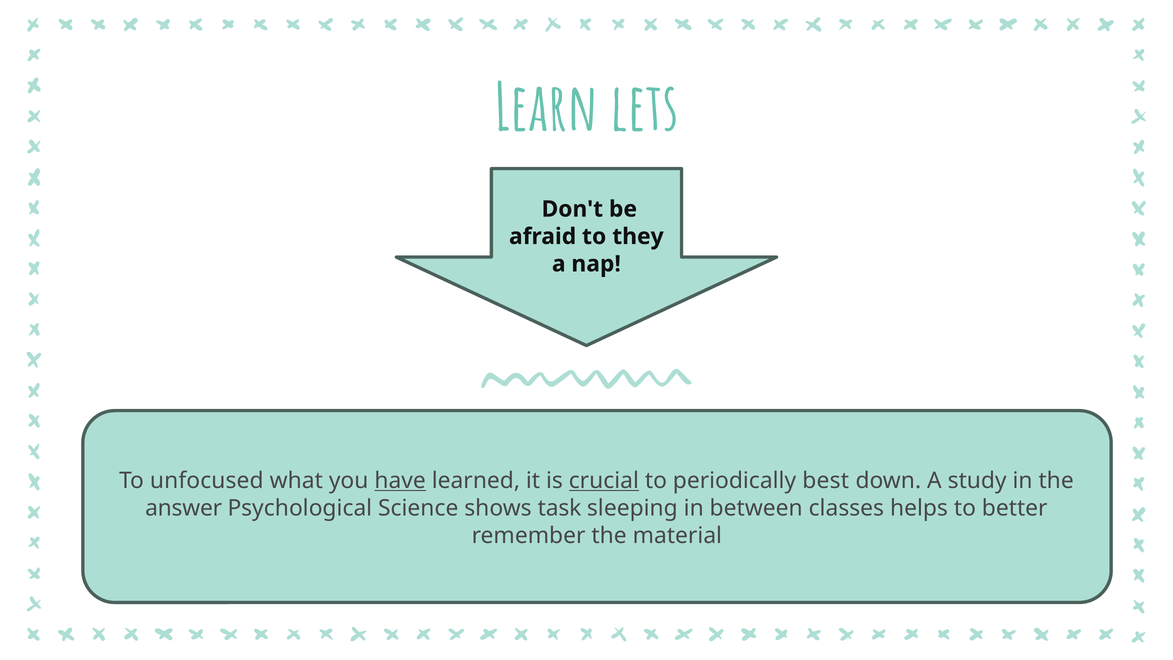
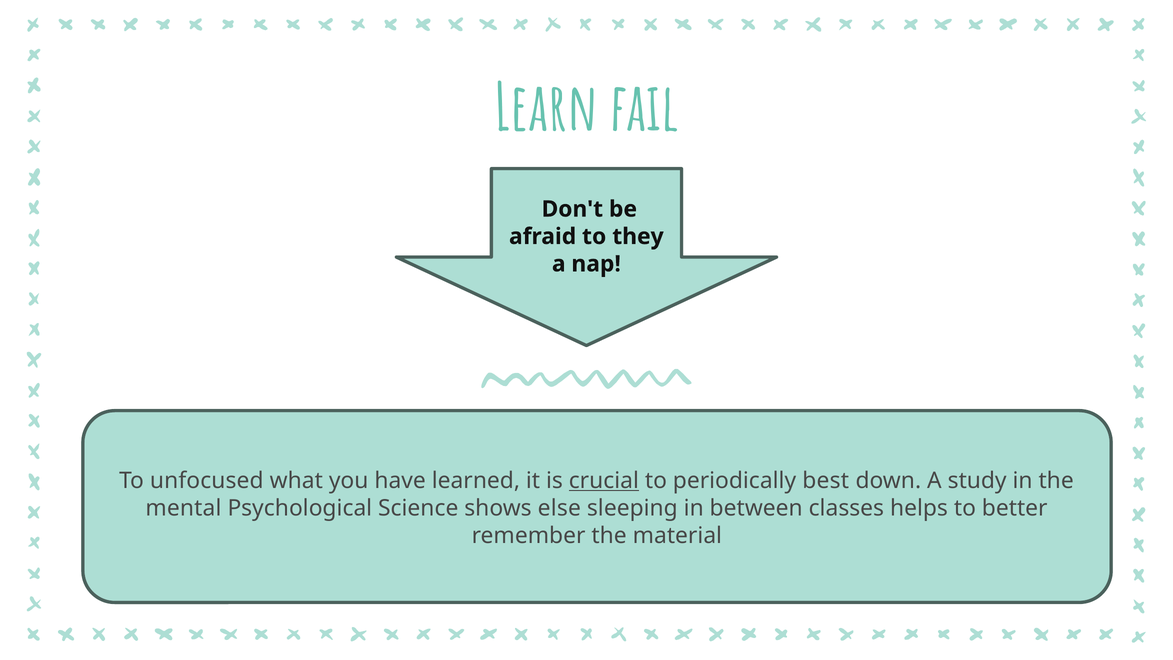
lets: lets -> fail
have underline: present -> none
answer: answer -> mental
task: task -> else
